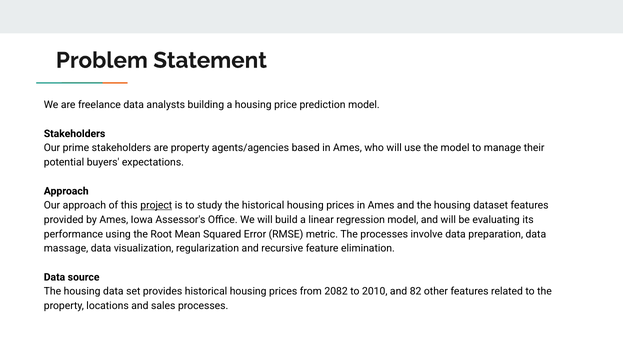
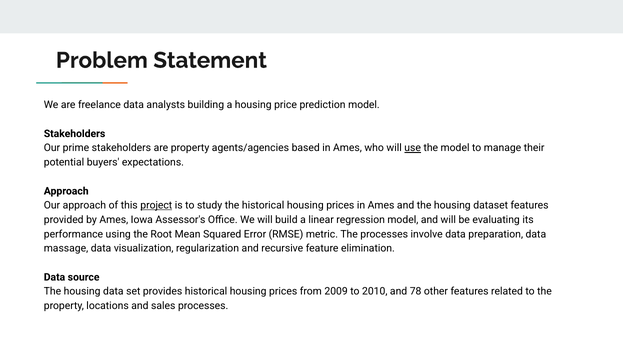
use underline: none -> present
2082: 2082 -> 2009
82: 82 -> 78
